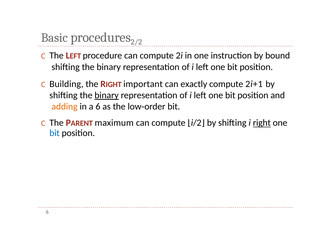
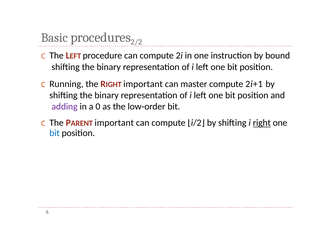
Building: Building -> Running
exactly: exactly -> master
binary at (107, 95) underline: present -> none
adding colour: orange -> purple
a 6: 6 -> 0
maximum at (114, 123): maximum -> important
